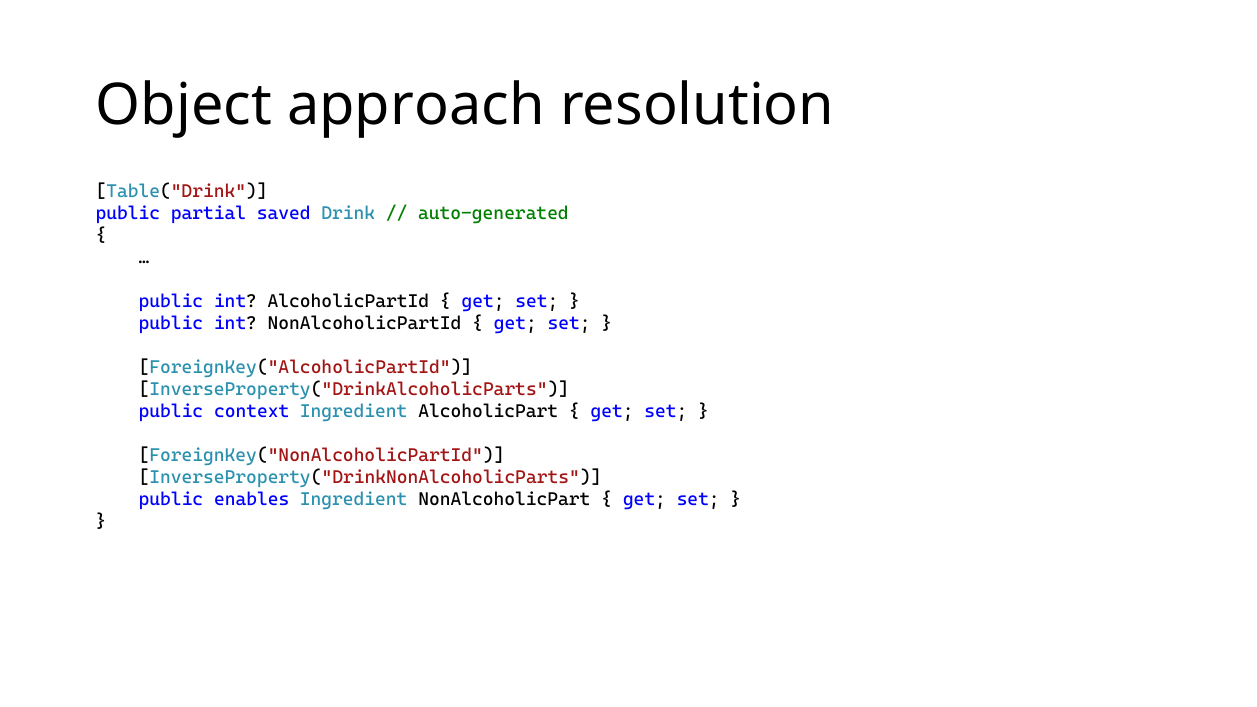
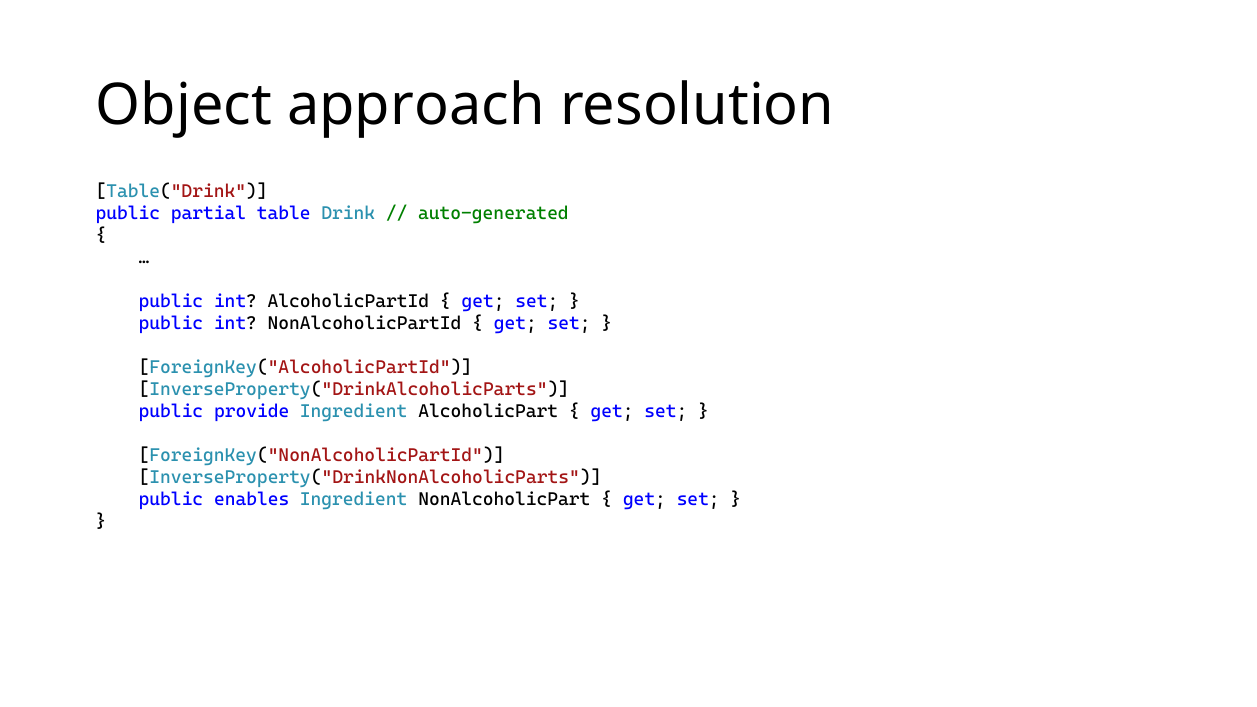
saved: saved -> table
context: context -> provide
